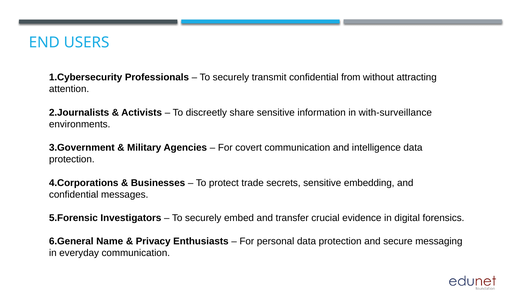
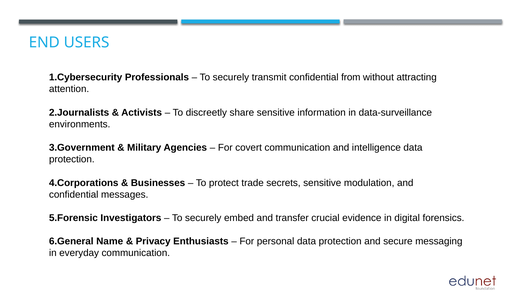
with-surveillance: with-surveillance -> data-surveillance
embedding: embedding -> modulation
